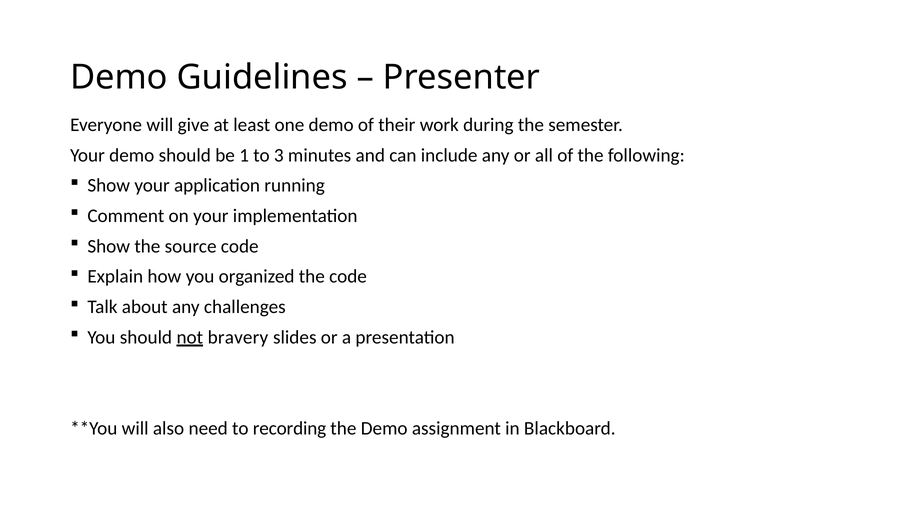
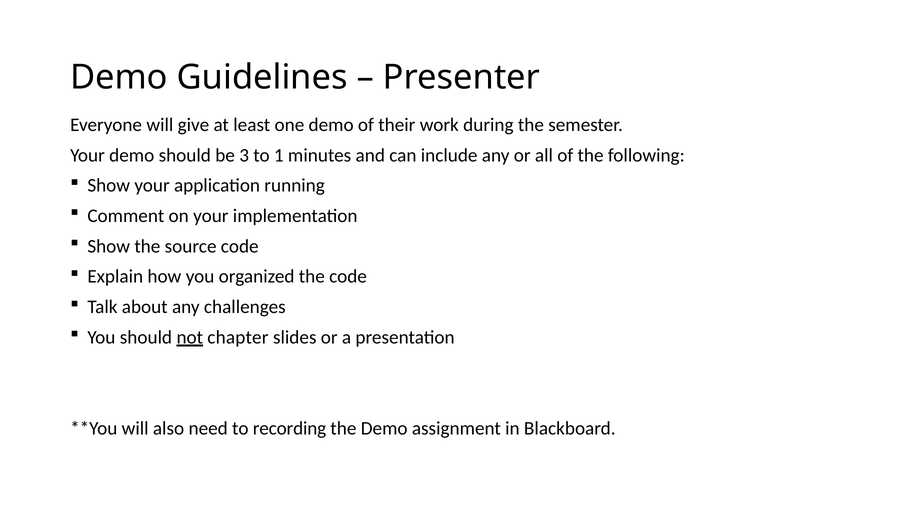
1: 1 -> 3
3: 3 -> 1
bravery: bravery -> chapter
